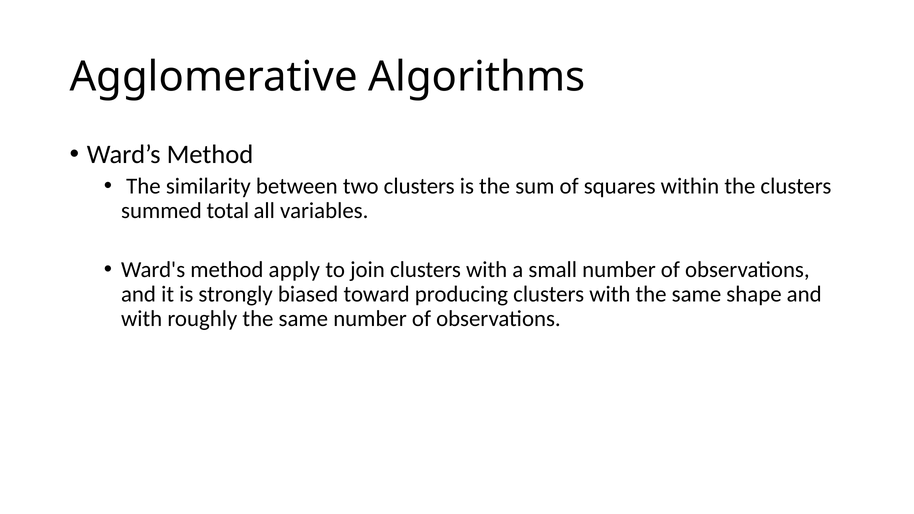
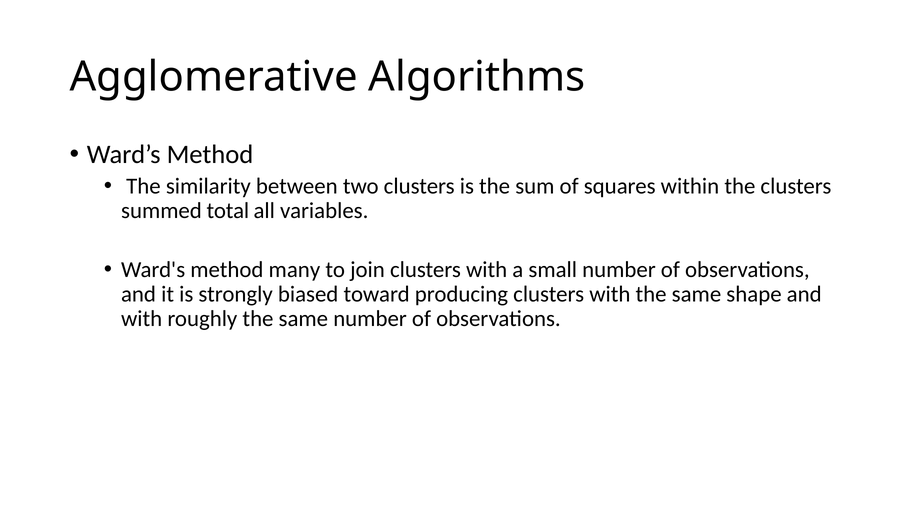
apply: apply -> many
